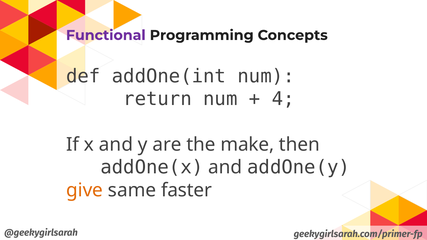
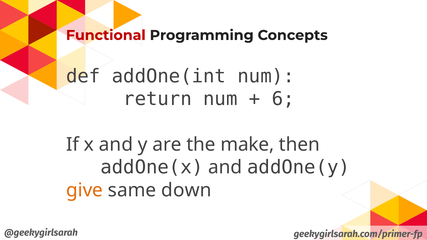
Functional colour: purple -> red
4: 4 -> 6
faster: faster -> down
